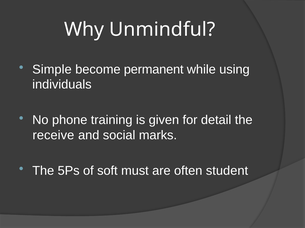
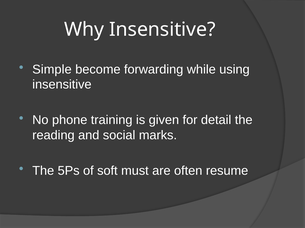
Why Unmindful: Unmindful -> Insensitive
permanent: permanent -> forwarding
individuals at (62, 85): individuals -> insensitive
receive: receive -> reading
student: student -> resume
